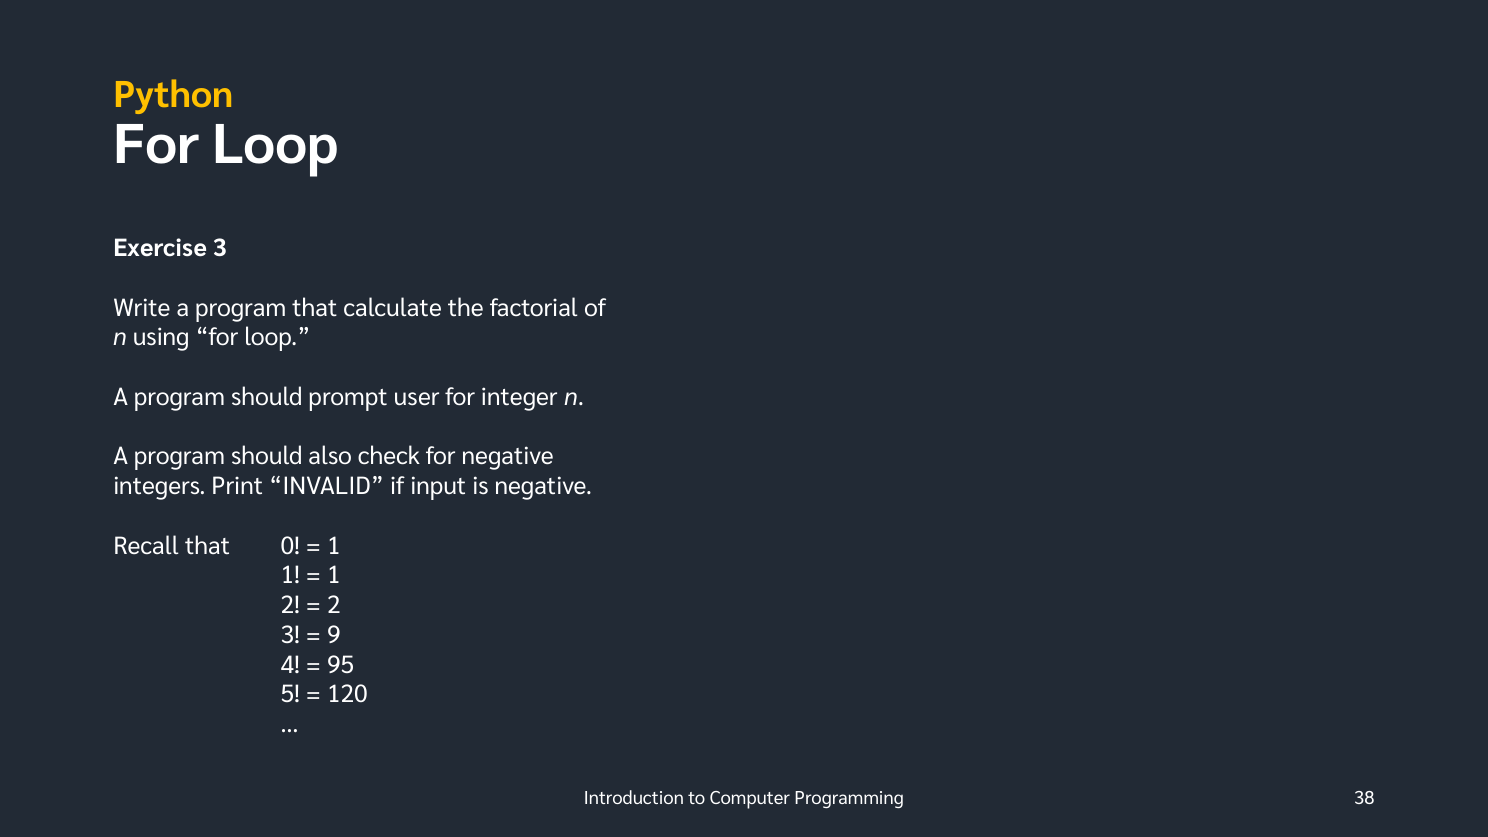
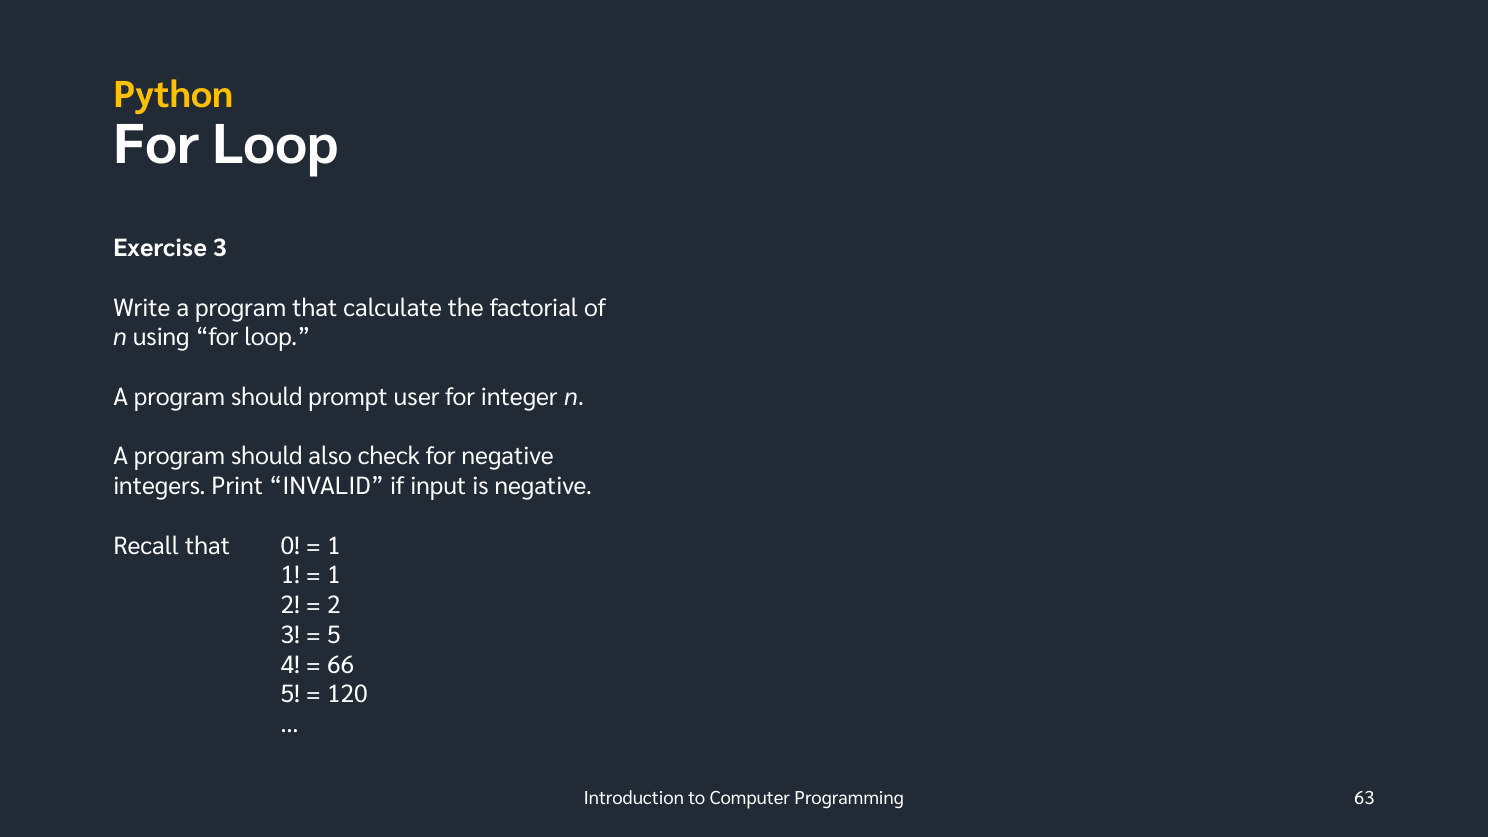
9 at (334, 635): 9 -> 5
95: 95 -> 66
38: 38 -> 63
